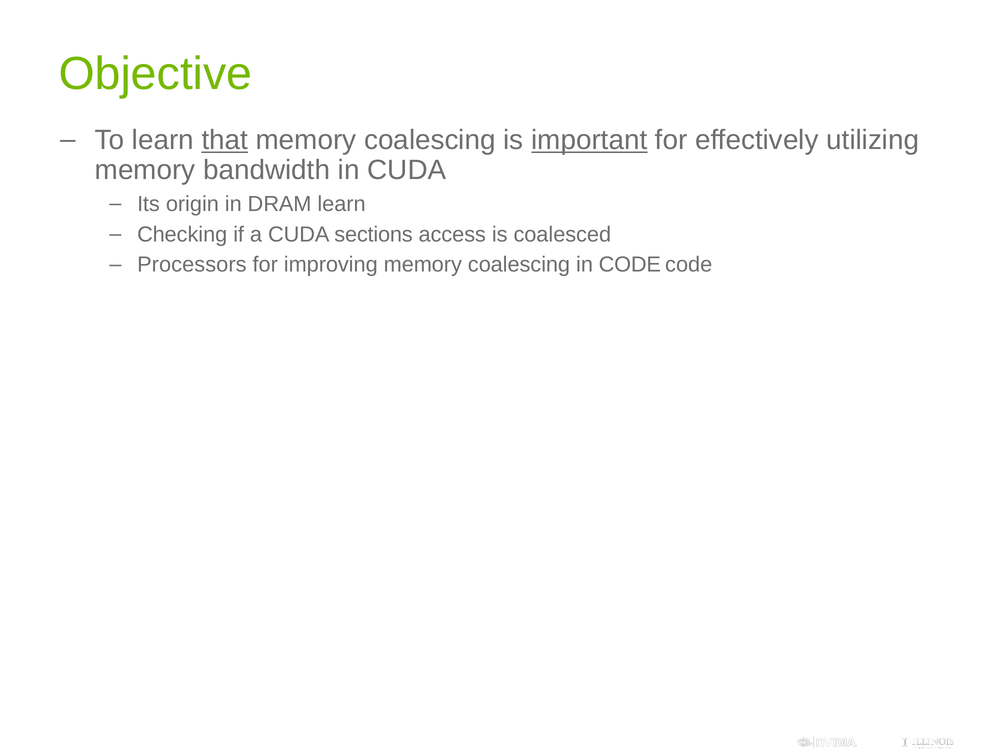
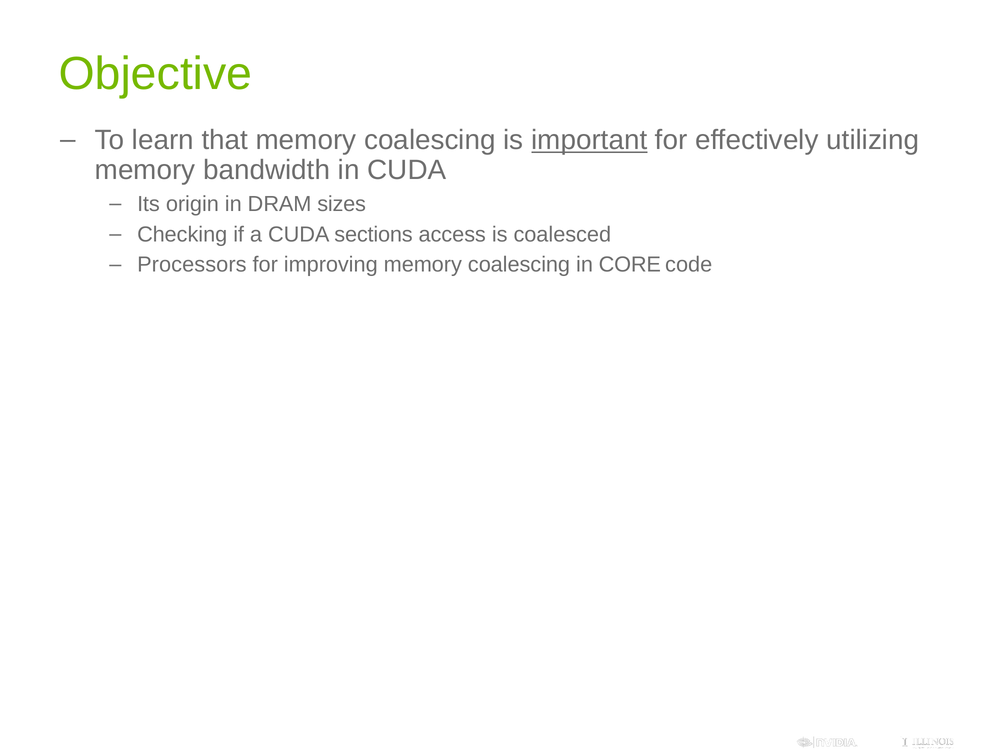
that underline: present -> none
DRAM learn: learn -> sizes
in CODE: CODE -> CORE
